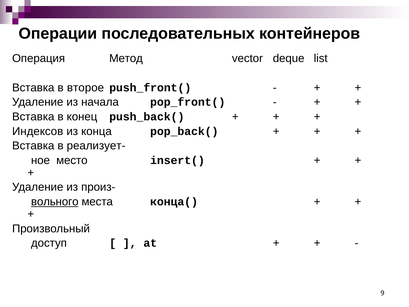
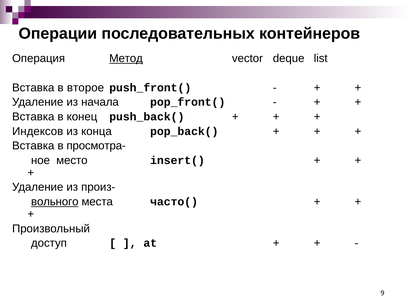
Метод underline: none -> present
реализует-: реализует- -> просмотра-
конца(: конца( -> часто(
